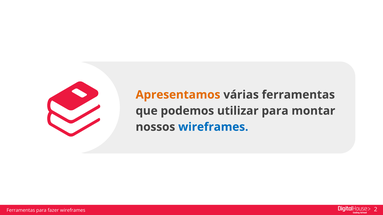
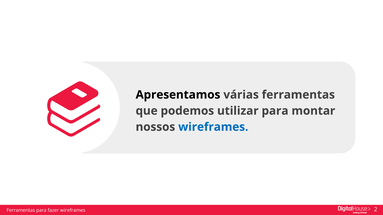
Apresentamos colour: orange -> black
